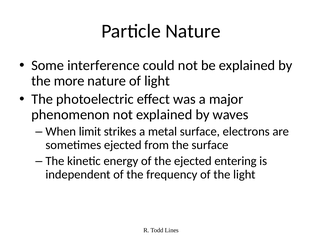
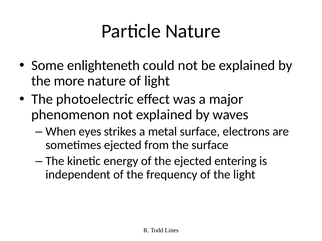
interference: interference -> enlighteneth
limit: limit -> eyes
